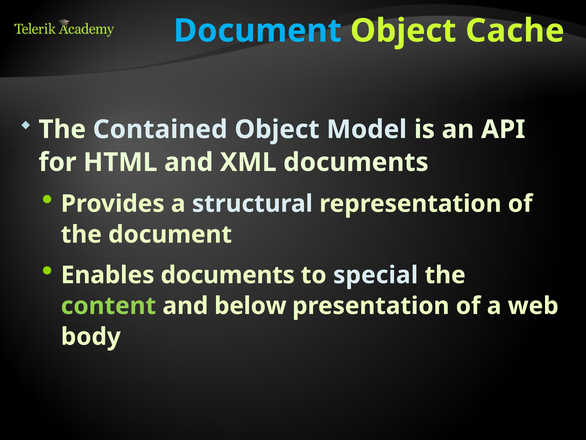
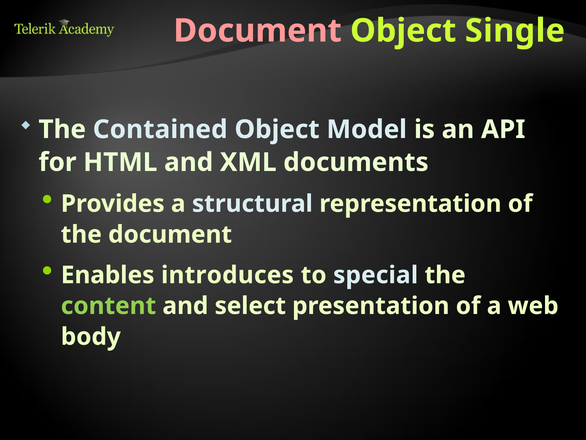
Document at (258, 31) colour: light blue -> pink
Cache: Cache -> Single
Enables documents: documents -> introduces
below: below -> select
